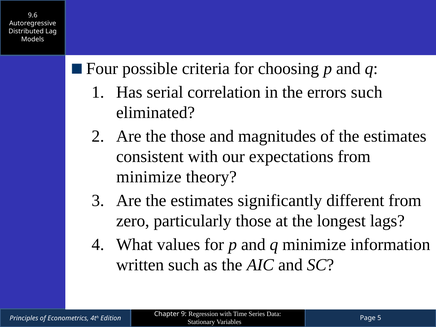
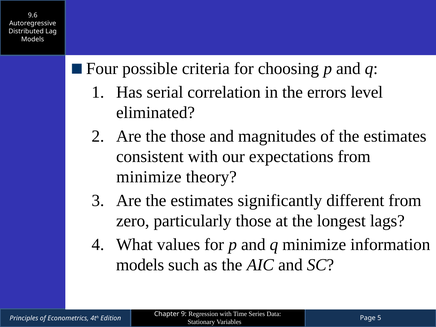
errors such: such -> level
written at (140, 265): written -> models
